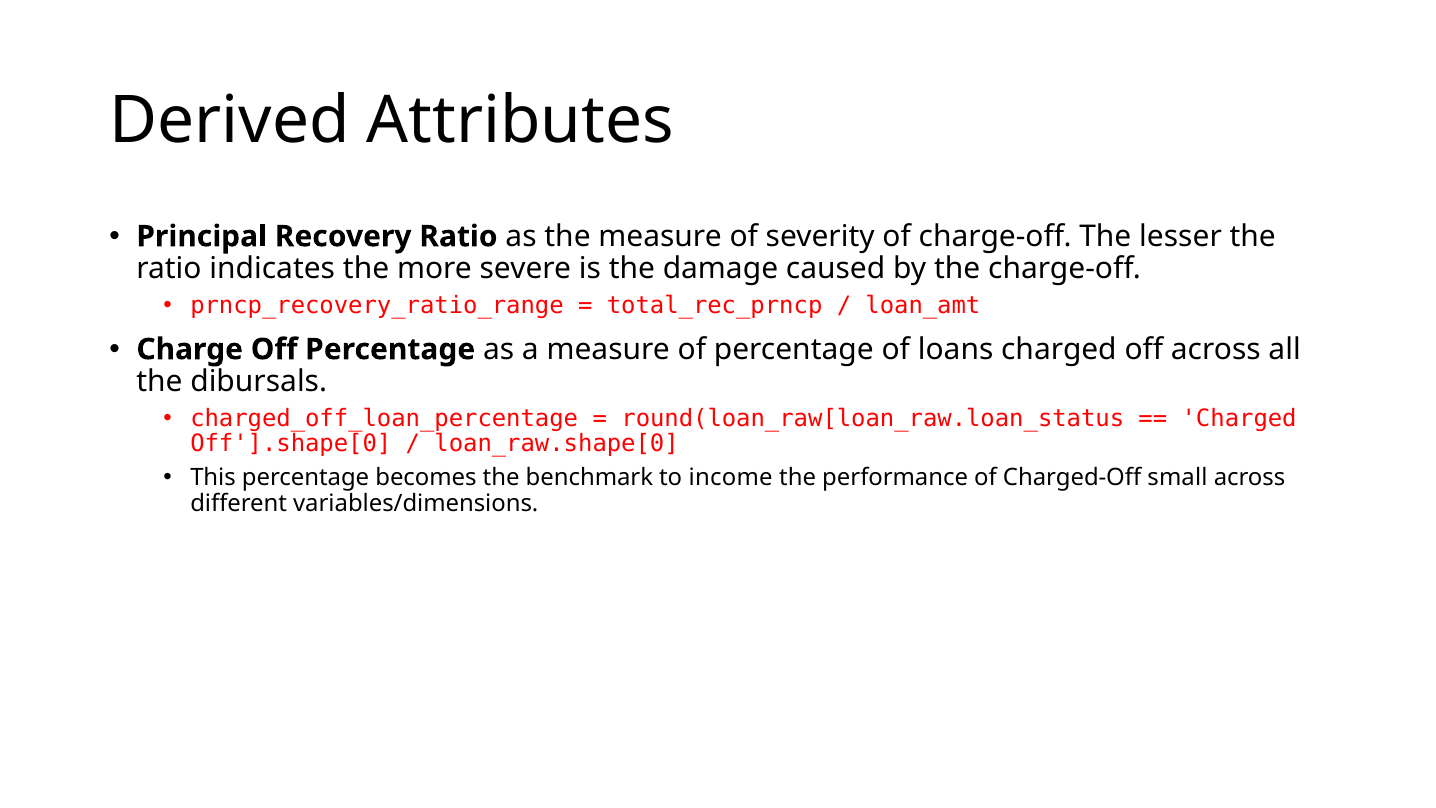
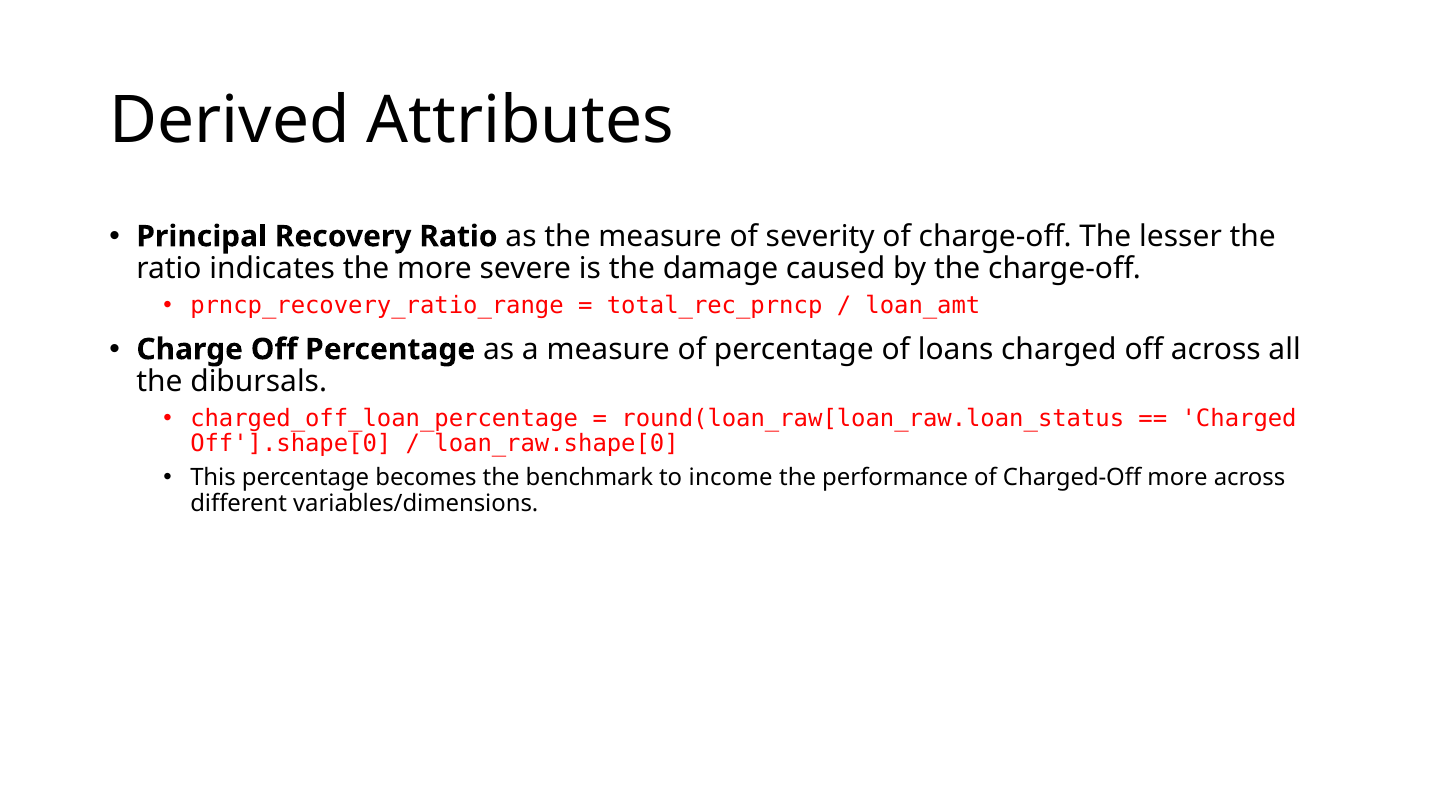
Charged-Off small: small -> more
